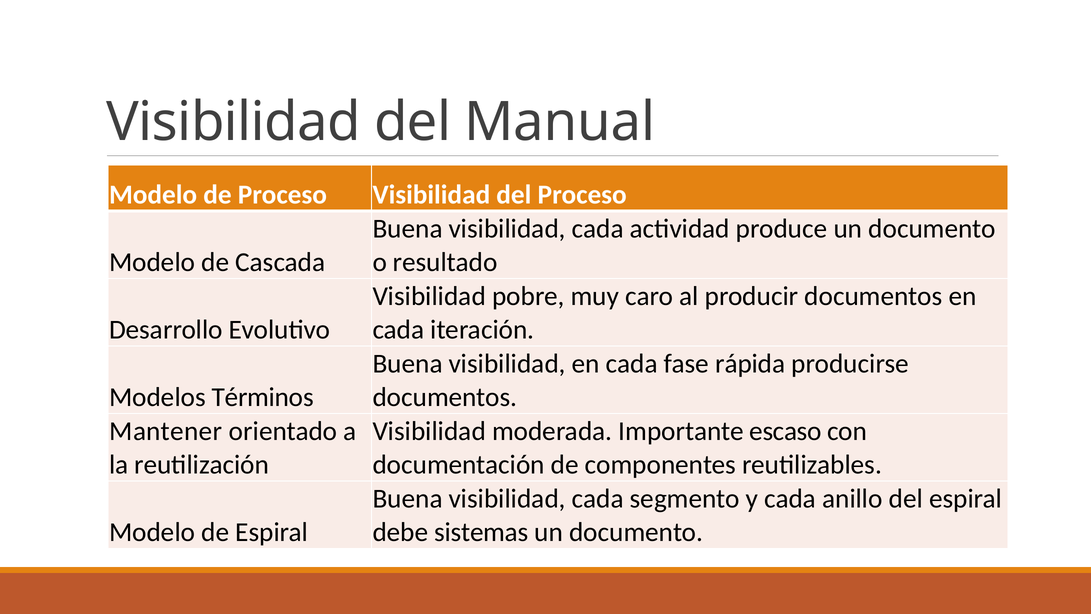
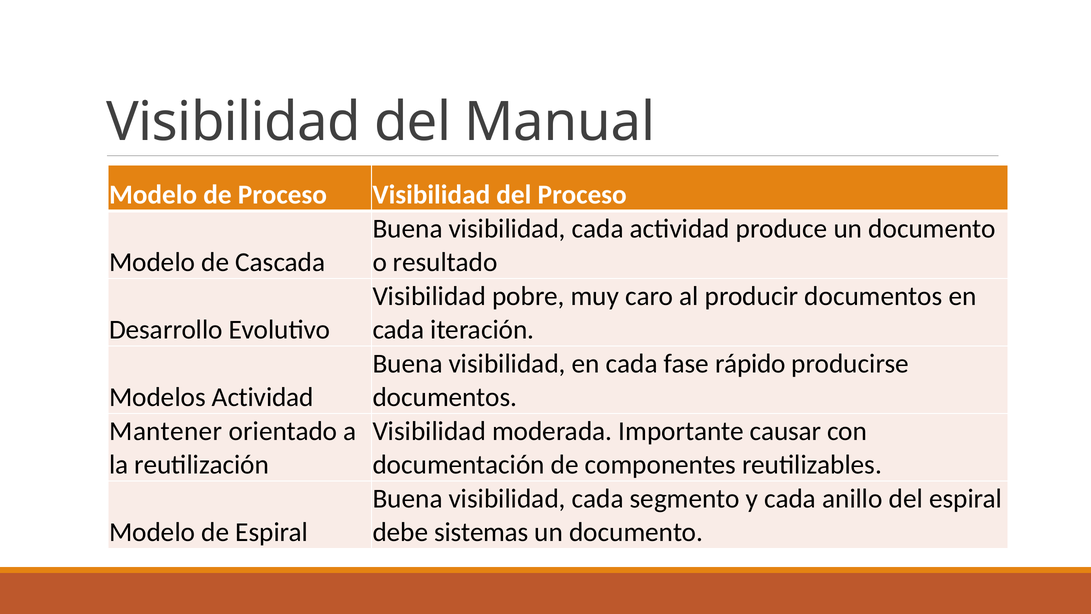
rápida: rápida -> rápido
Modelos Términos: Términos -> Actividad
escaso: escaso -> causar
